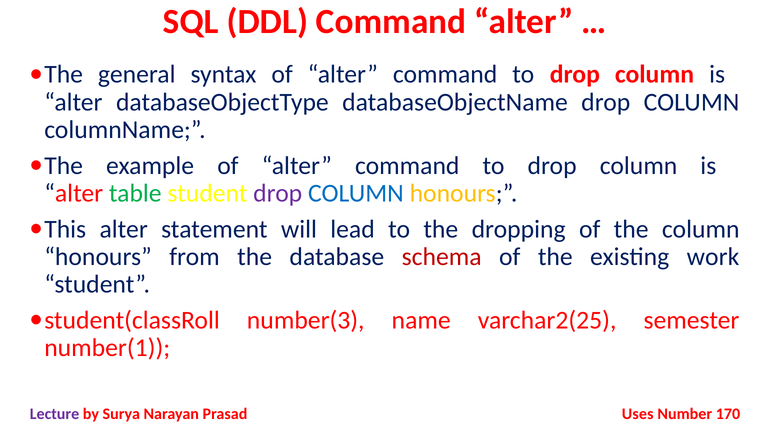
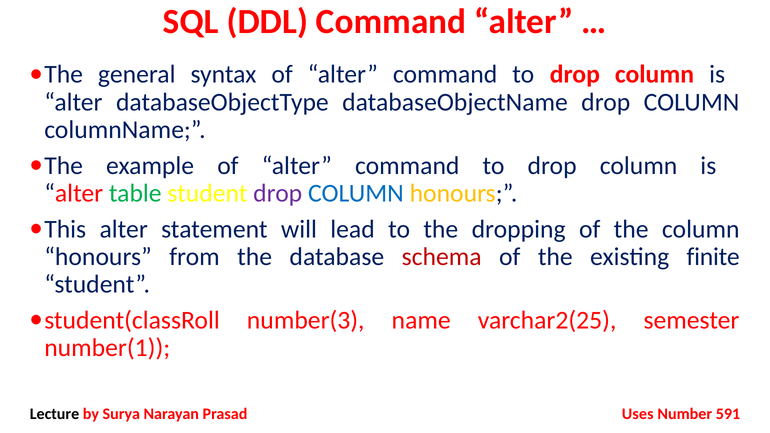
work: work -> finite
Lecture colour: purple -> black
170: 170 -> 591
